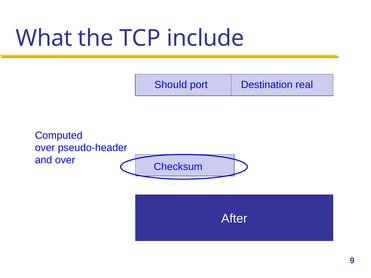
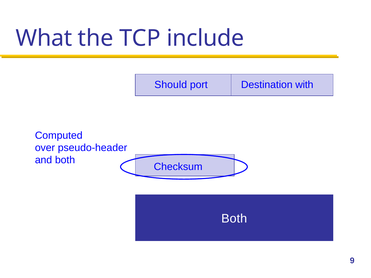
real: real -> with
and over: over -> both
After at (234, 219): After -> Both
